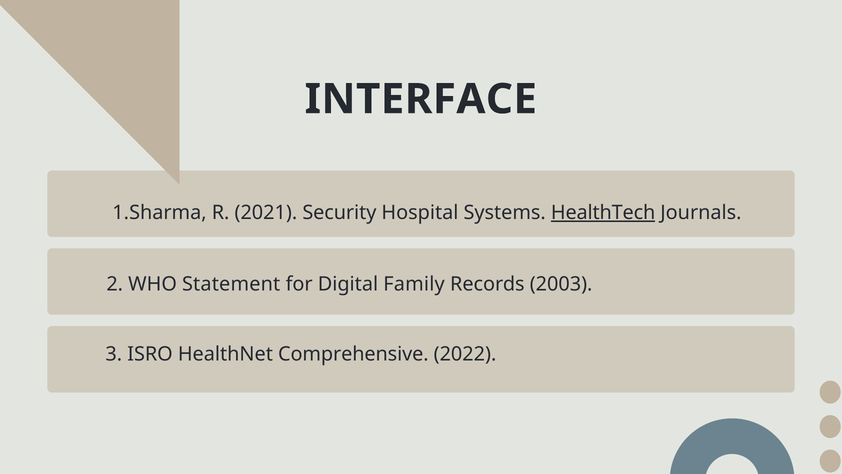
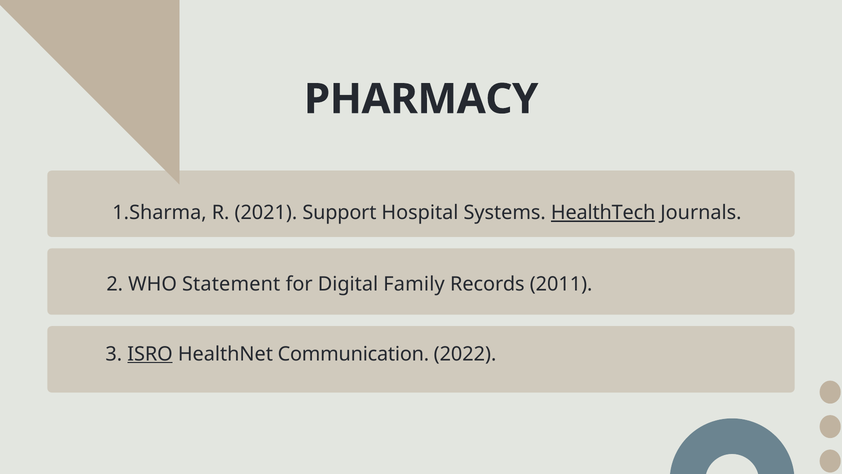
INTERFACE: INTERFACE -> PHARMACY
Security: Security -> Support
2003: 2003 -> 2011
ISRO underline: none -> present
Comprehensive: Comprehensive -> Communication
